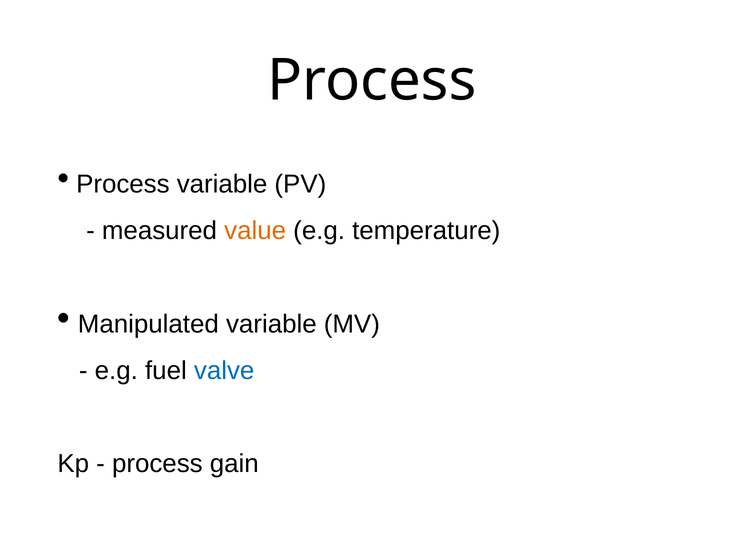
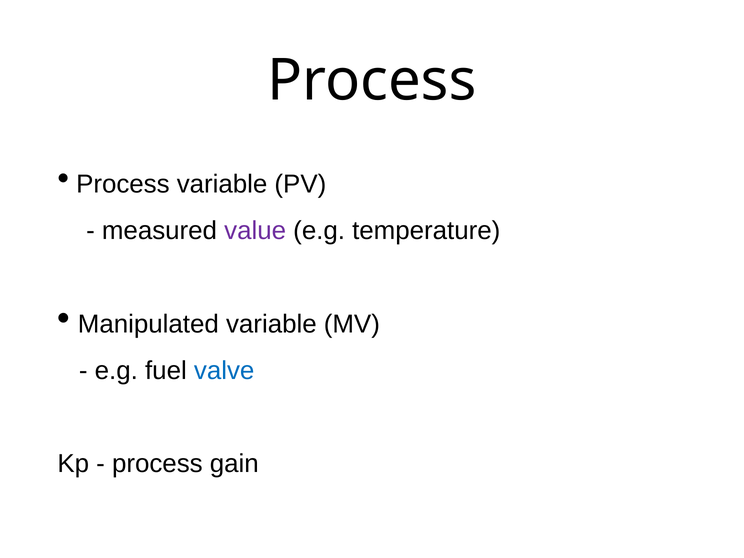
value colour: orange -> purple
